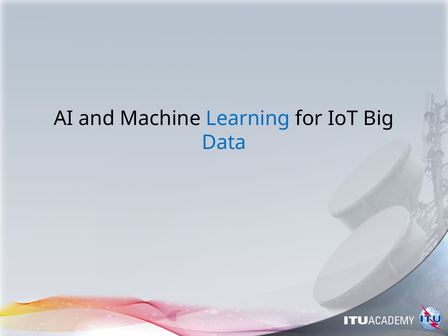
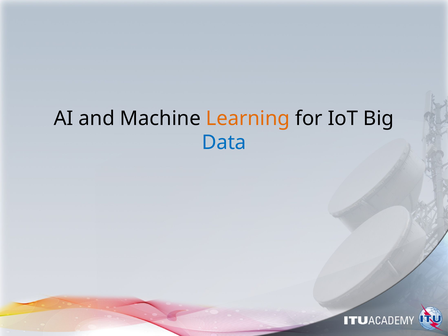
Learning colour: blue -> orange
